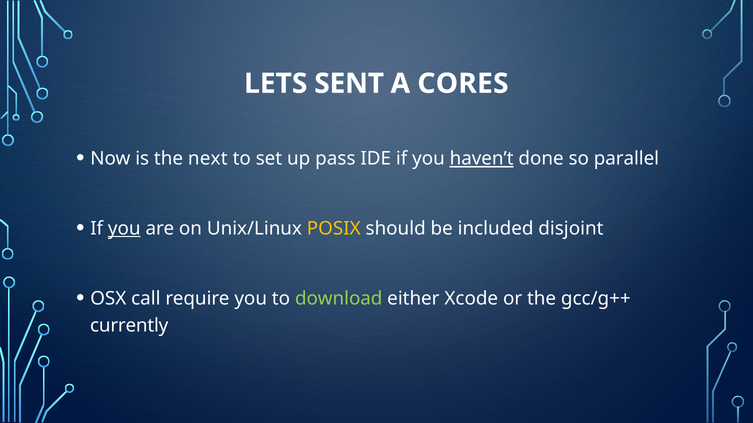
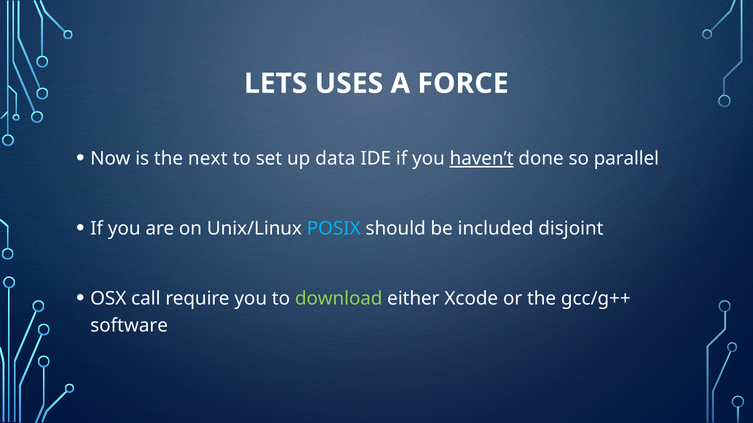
SENT: SENT -> USES
CORES: CORES -> FORCE
pass: pass -> data
you at (124, 229) underline: present -> none
POSIX colour: yellow -> light blue
currently: currently -> software
